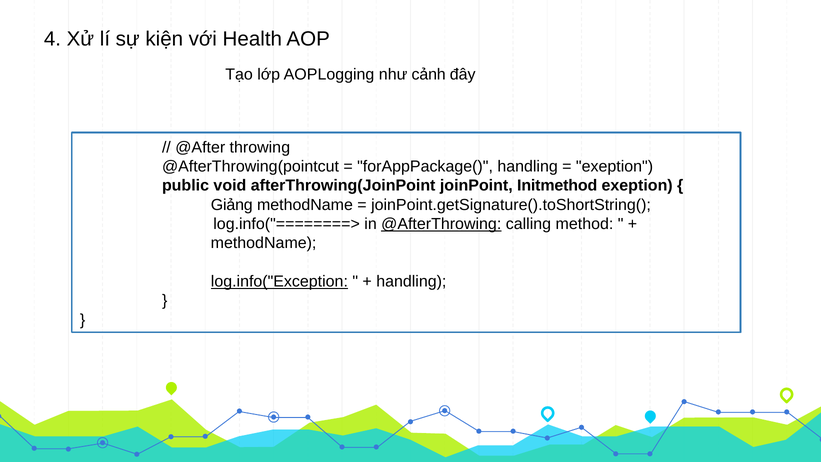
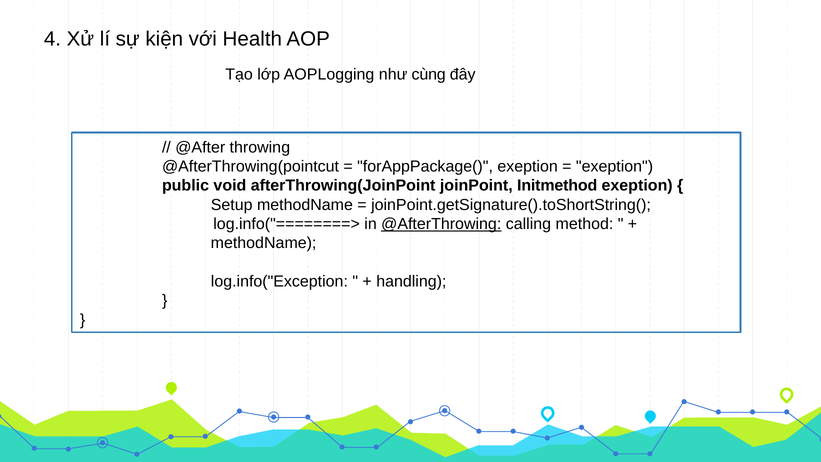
cảnh: cảnh -> cùng
forAppPackage( handling: handling -> exeption
Giảng: Giảng -> Setup
log.info("Exception underline: present -> none
